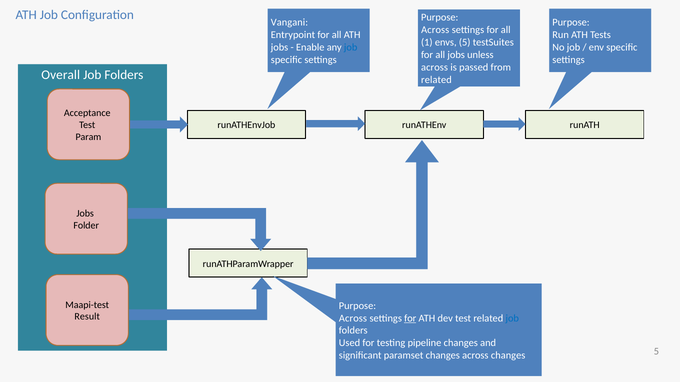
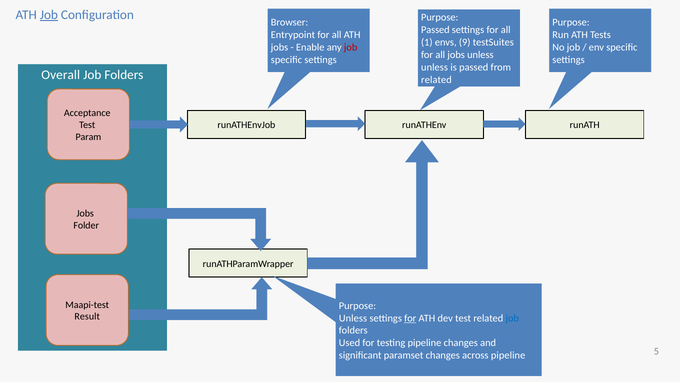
Job at (49, 15) underline: none -> present
Vangani: Vangani -> Browser
Across at (435, 30): Across -> Passed
envs 5: 5 -> 9
job at (351, 47) colour: blue -> red
across at (435, 67): across -> unless
Across at (353, 319): Across -> Unless
across changes: changes -> pipeline
